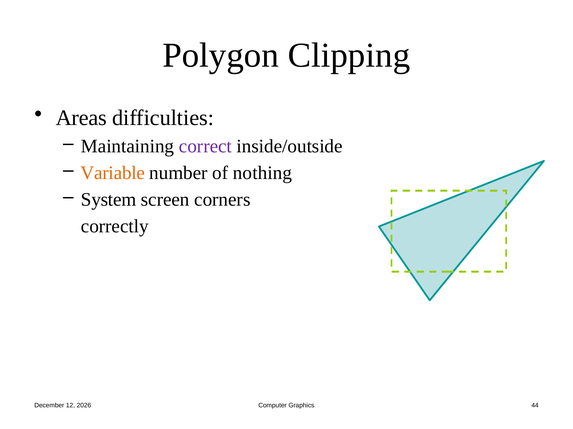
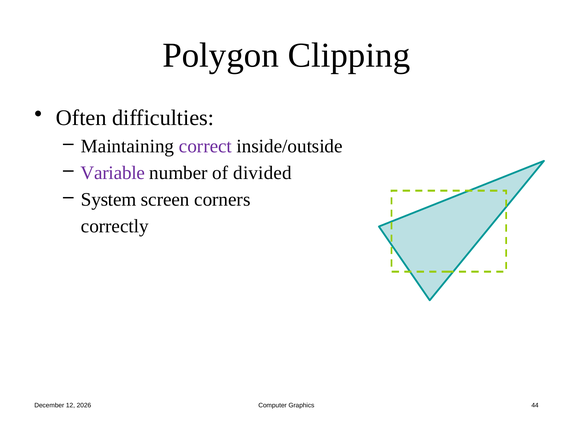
Areas: Areas -> Often
Variable colour: orange -> purple
nothing: nothing -> divided
